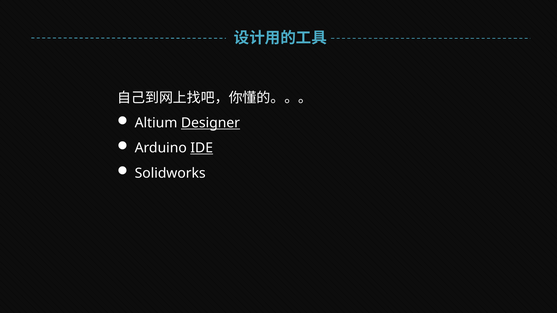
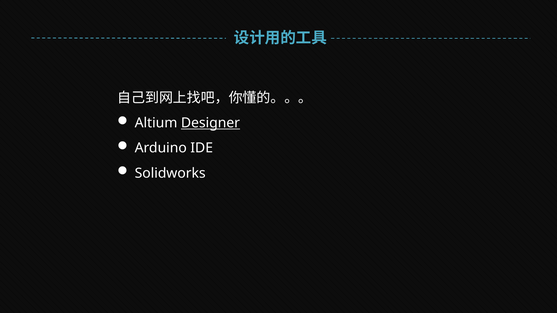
IDE underline: present -> none
